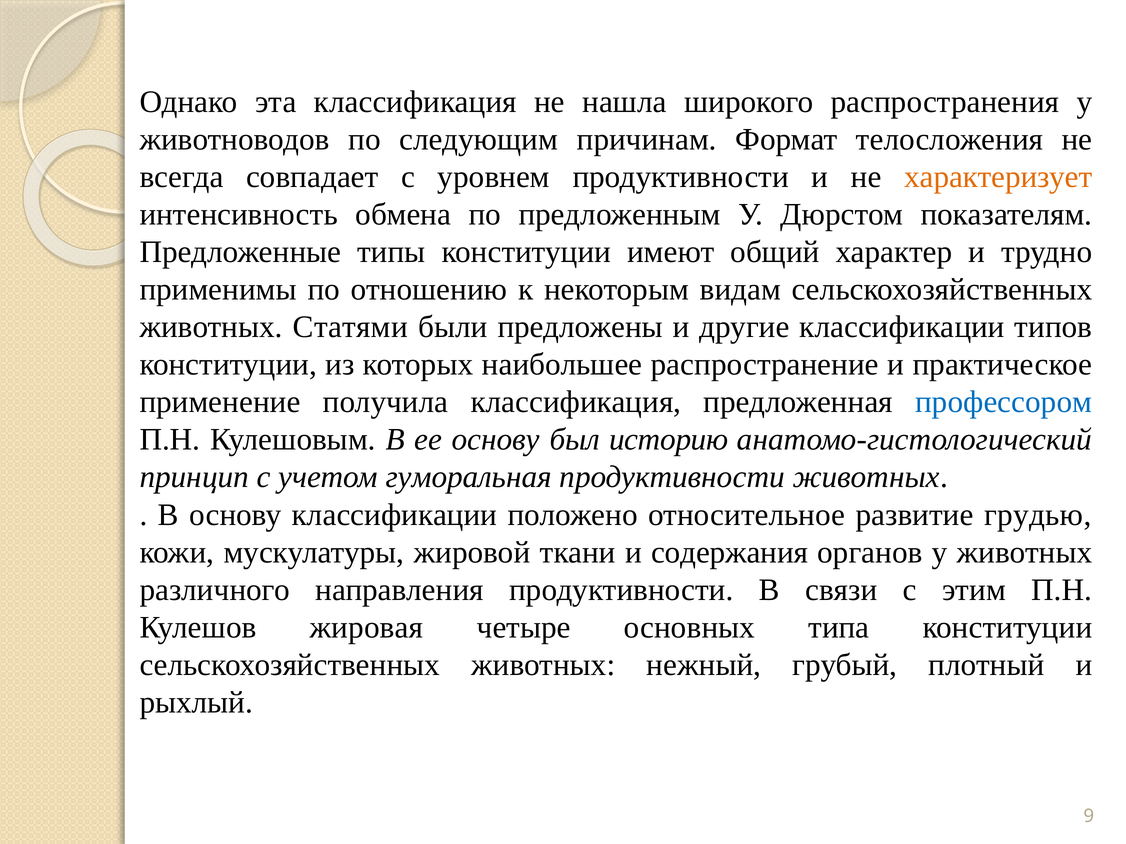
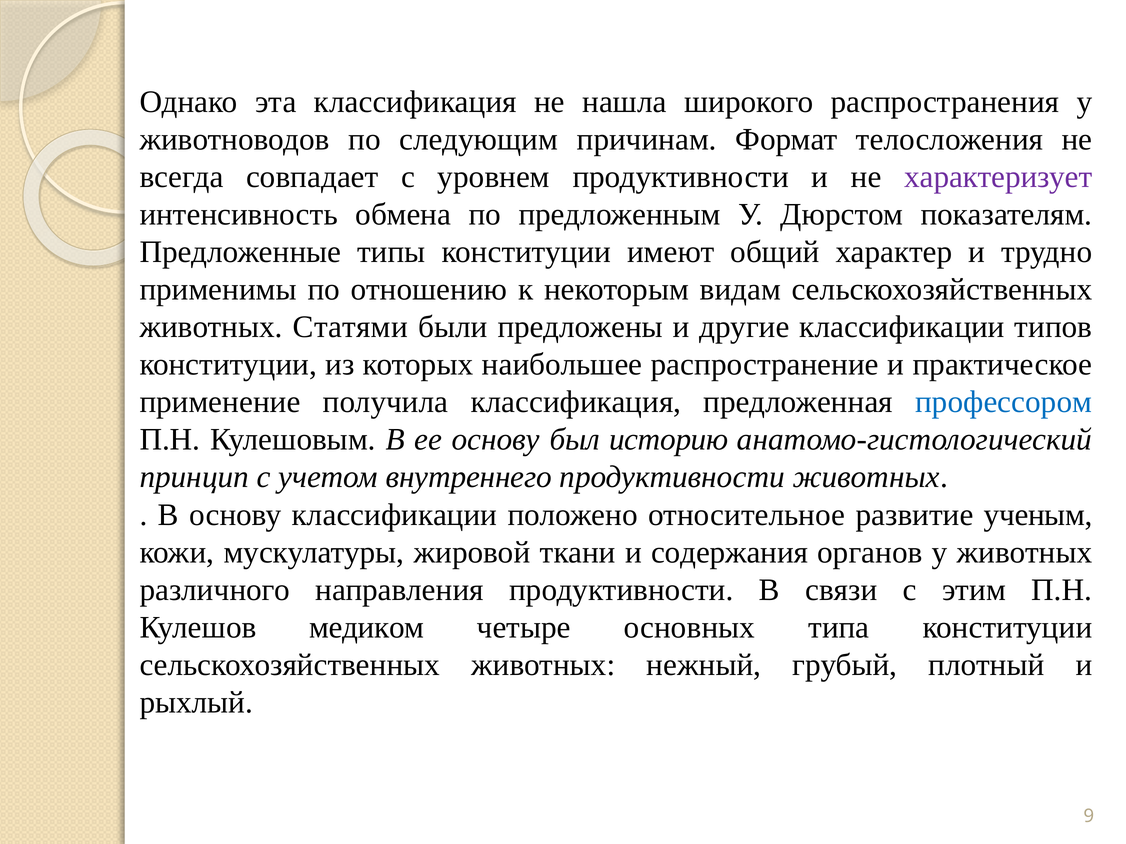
характеризует colour: orange -> purple
гуморальная: гуморальная -> внутреннего
грудью: грудью -> ученым
жировая: жировая -> медиком
